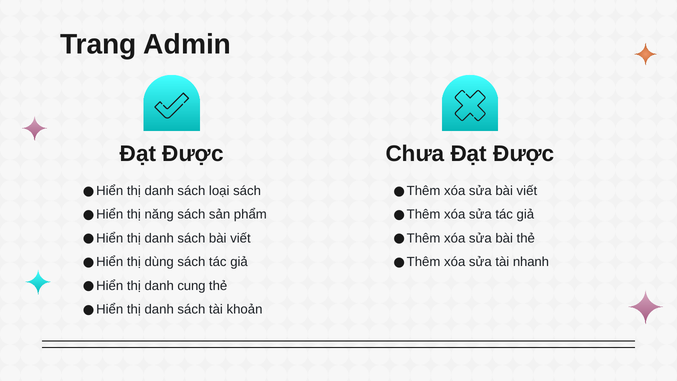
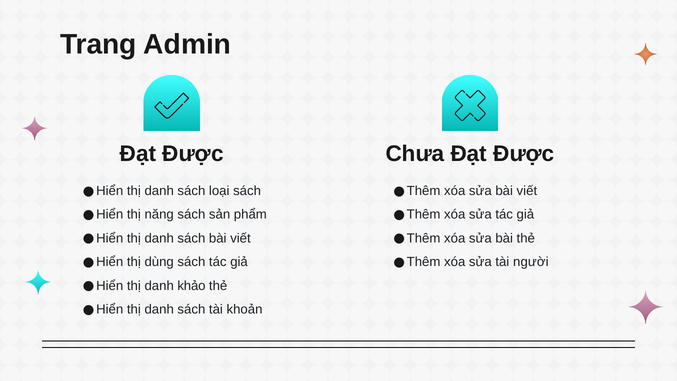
nhanh: nhanh -> người
cung: cung -> khảo
